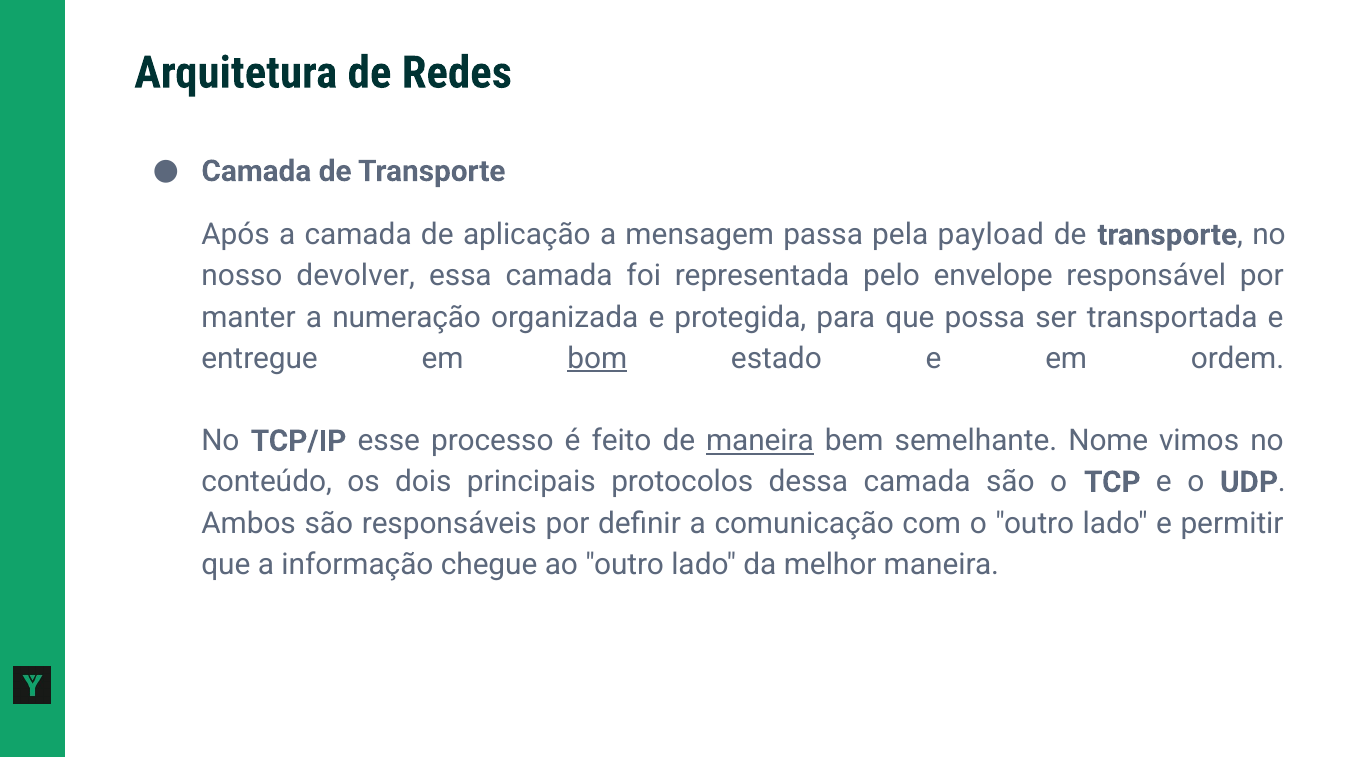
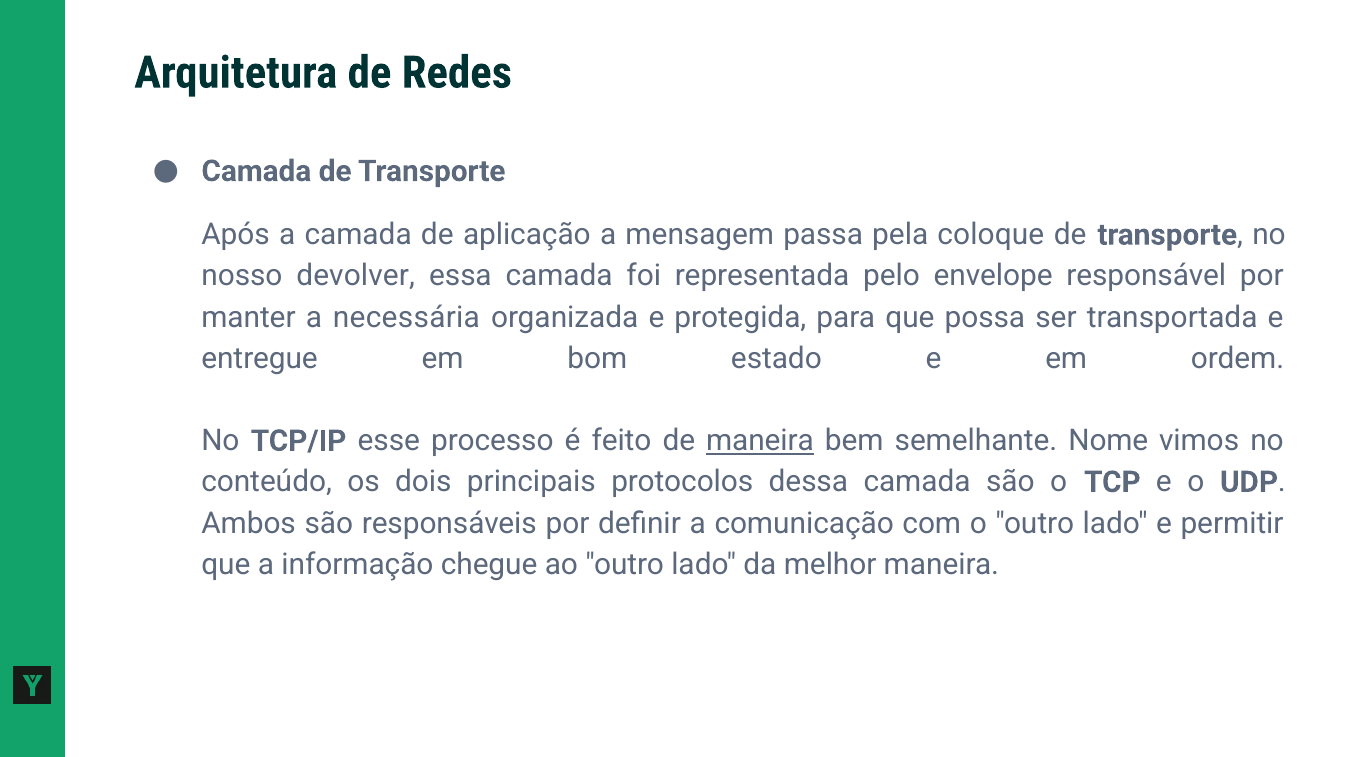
payload: payload -> coloque
numeração: numeração -> necessária
bom underline: present -> none
